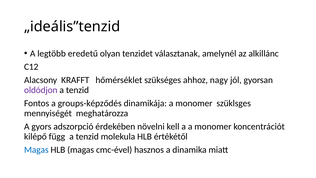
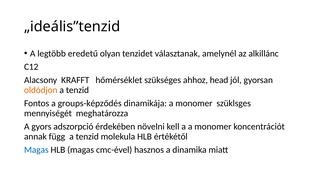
nagy: nagy -> head
oldódjon colour: purple -> orange
kilépő: kilépő -> annak
